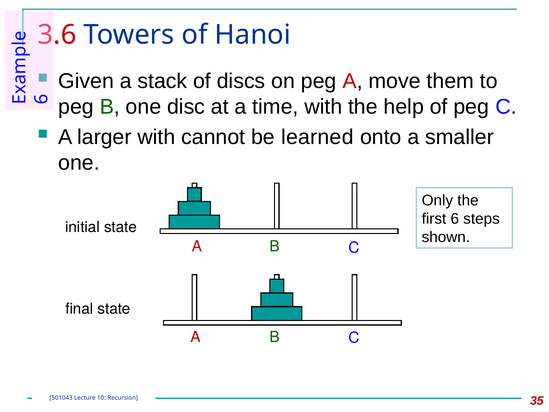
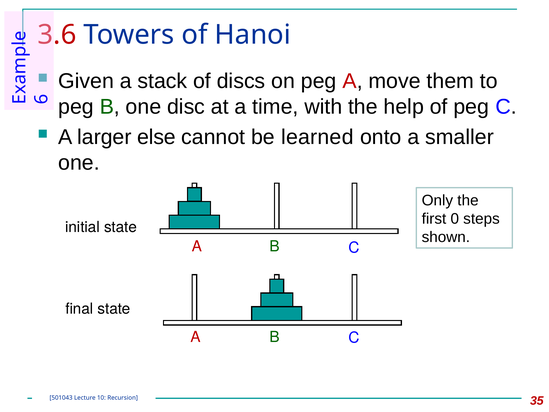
larger with: with -> else
first 6: 6 -> 0
